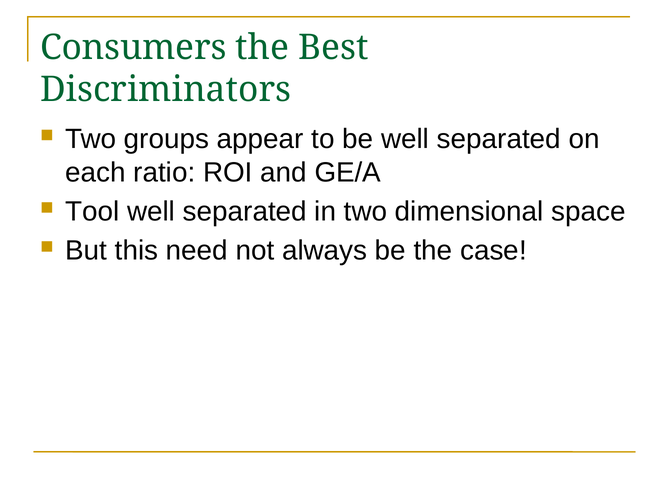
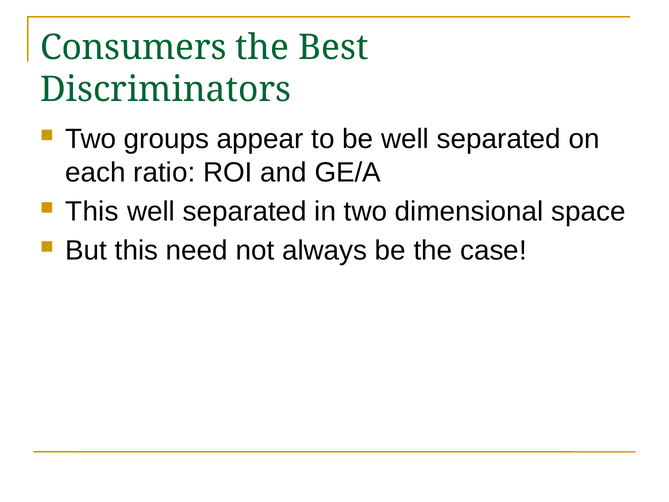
Tool at (92, 212): Tool -> This
